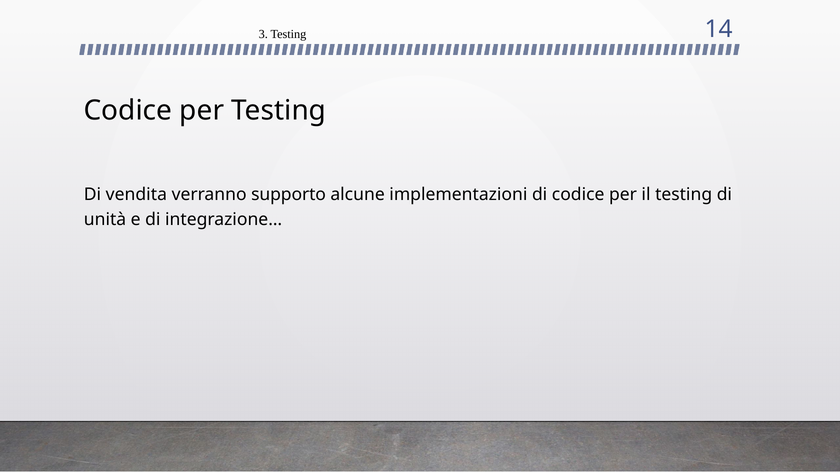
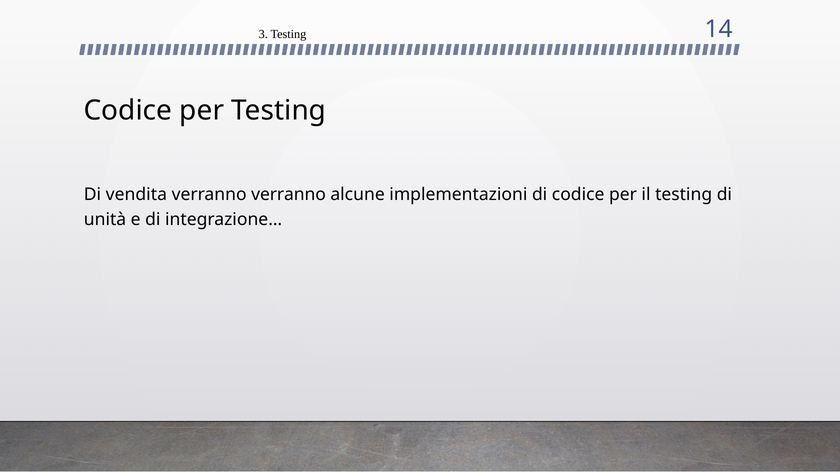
verranno supporto: supporto -> verranno
